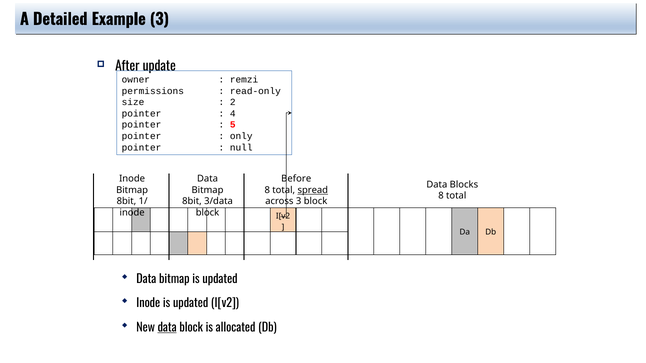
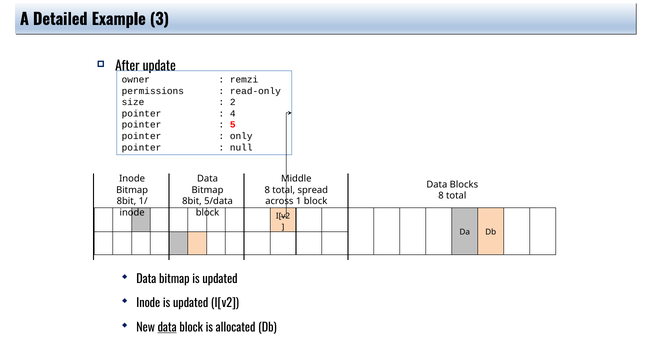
Before: Before -> Middle
spread underline: present -> none
3/data: 3/data -> 5/data
across 3: 3 -> 1
